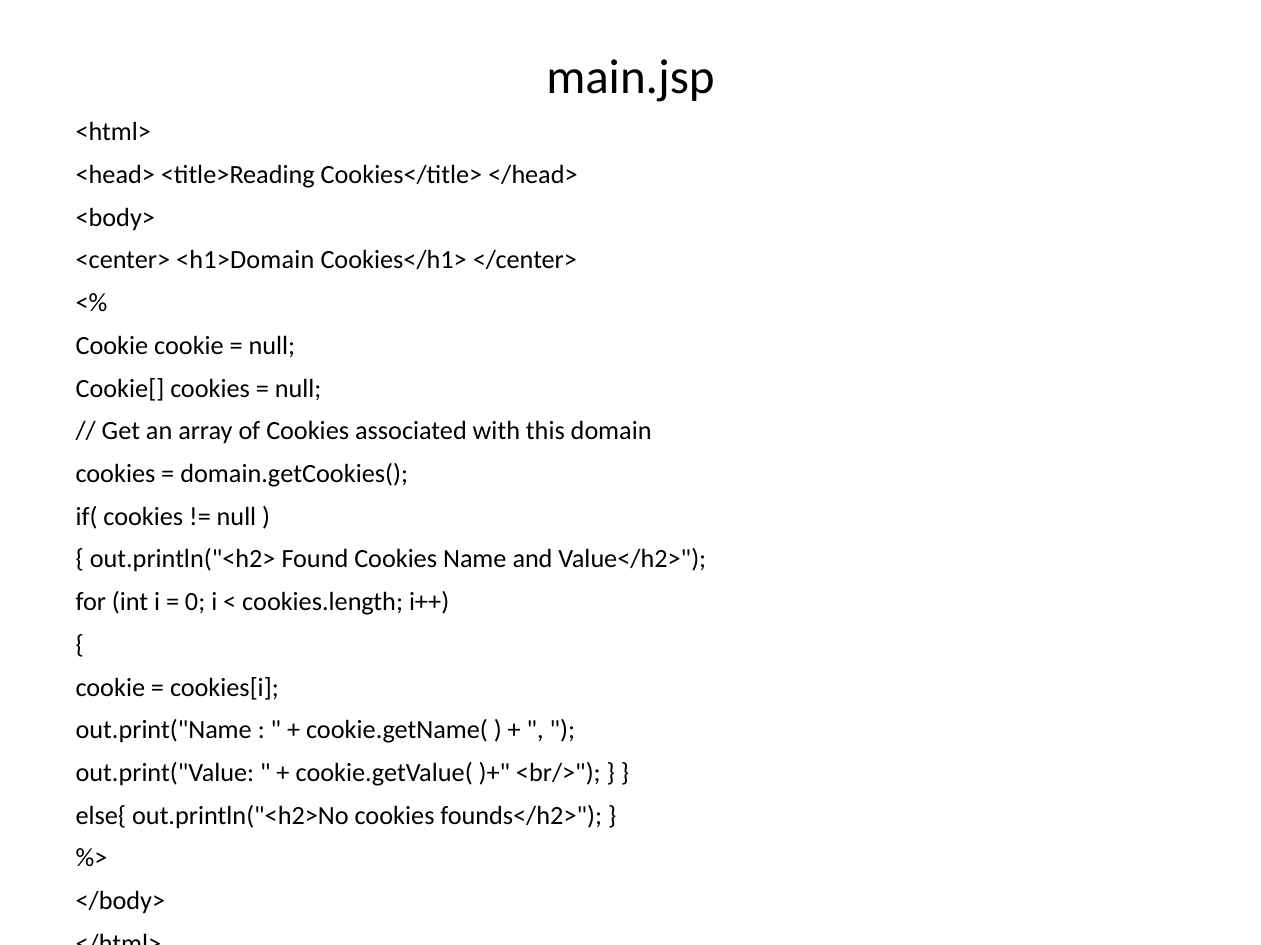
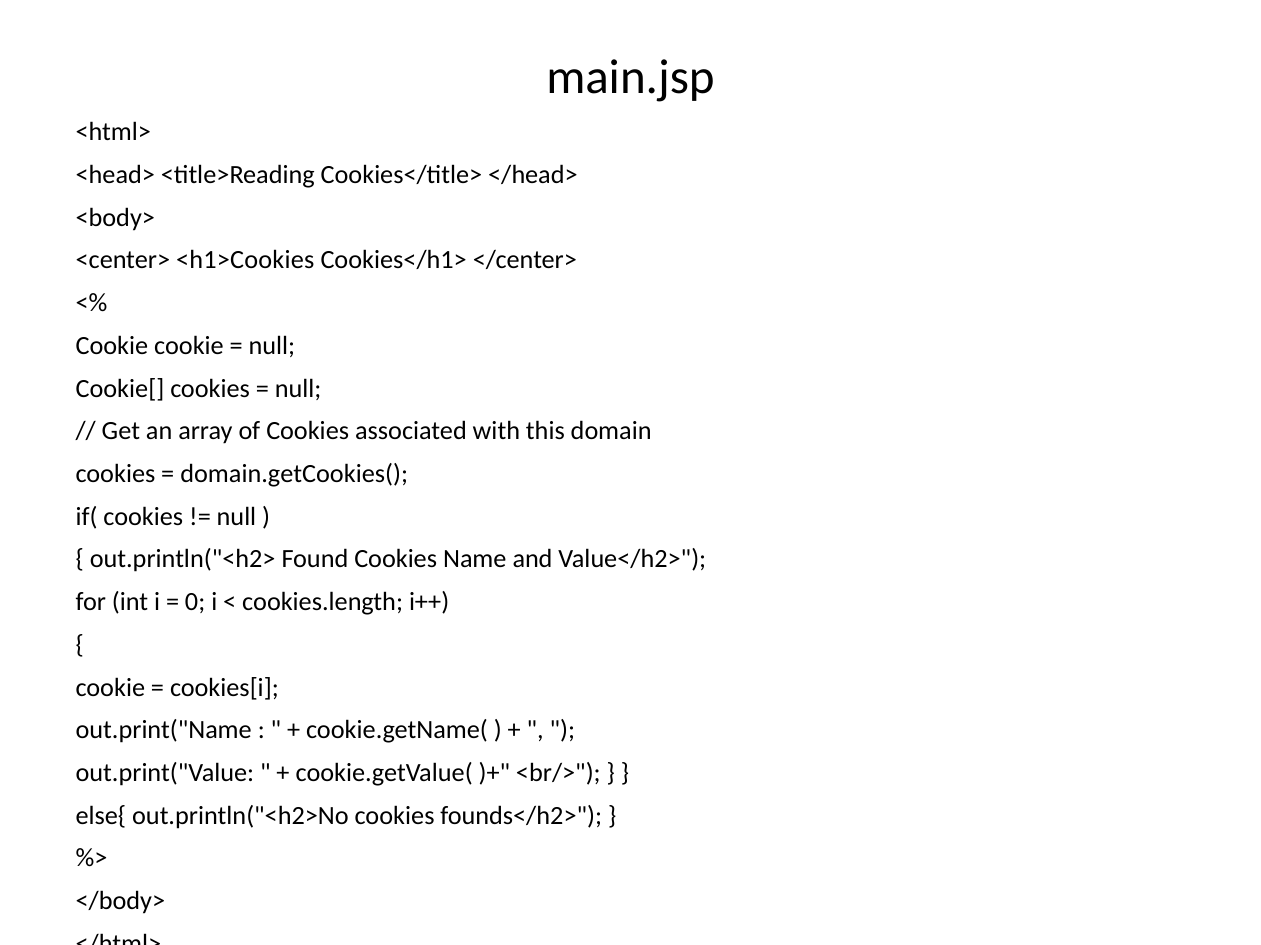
<h1>Domain: <h1>Domain -> <h1>Cookies
